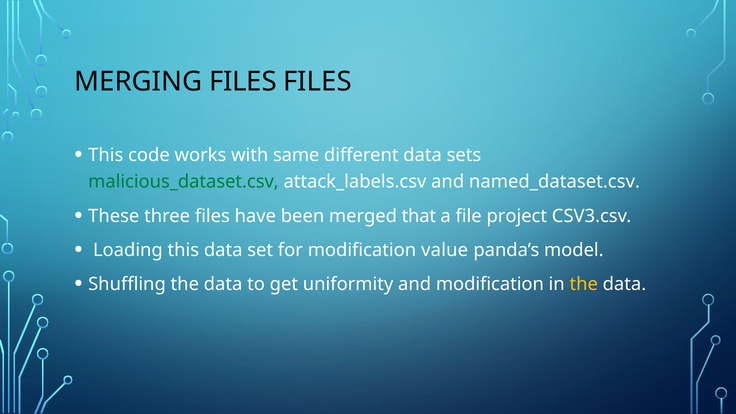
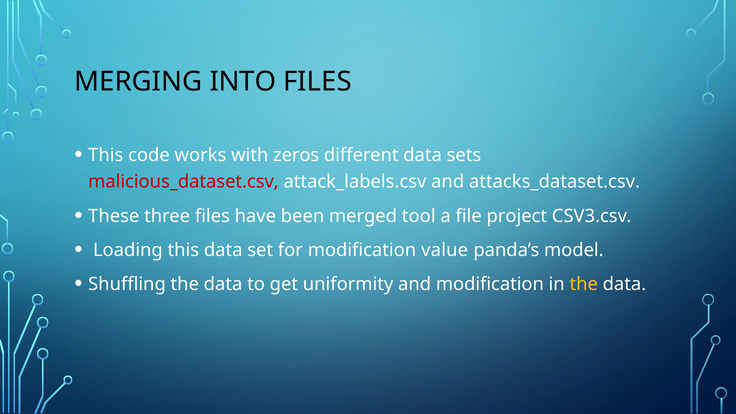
MERGING FILES: FILES -> INTO
same: same -> zeros
malicious_dataset.csv colour: green -> red
named_dataset.csv: named_dataset.csv -> attacks_dataset.csv
that: that -> tool
